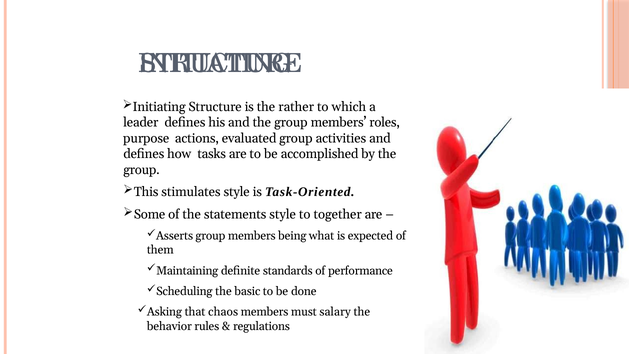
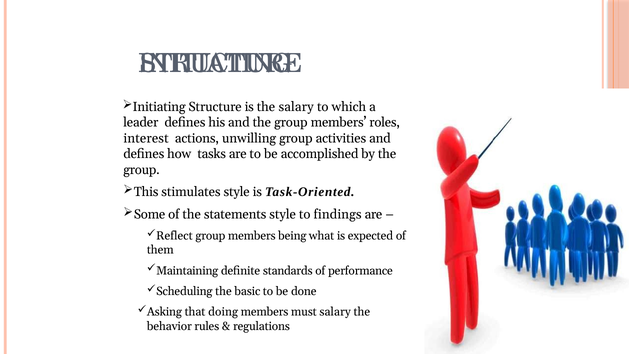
the rather: rather -> salary
purpose: purpose -> interest
evaluated: evaluated -> unwilling
together: together -> findings
Asserts: Asserts -> Reflect
chaos: chaos -> doing
